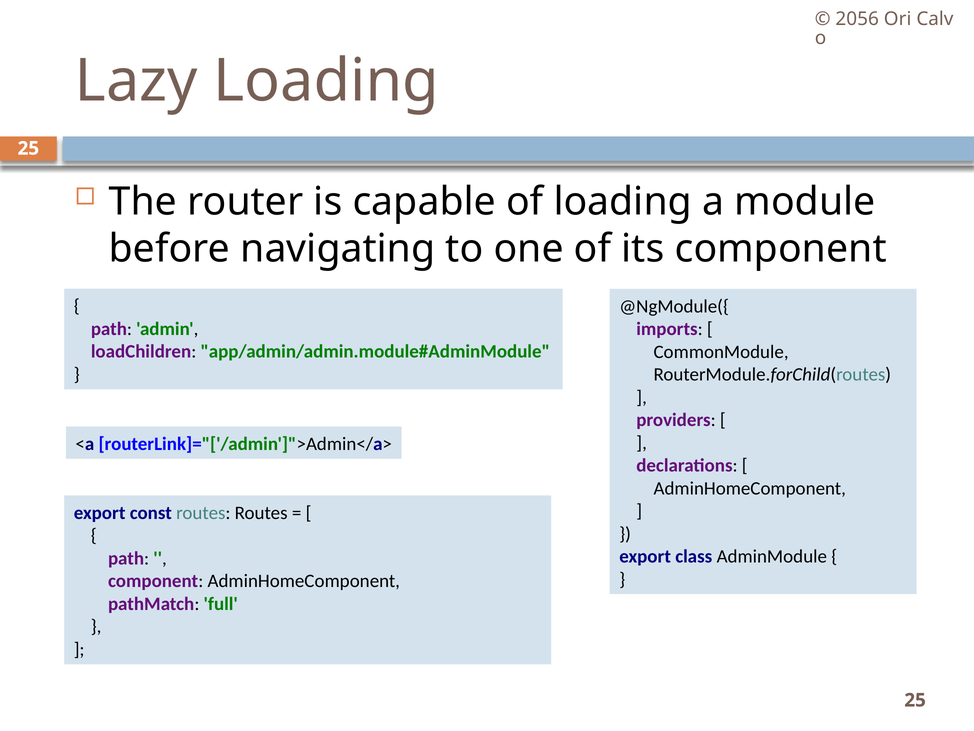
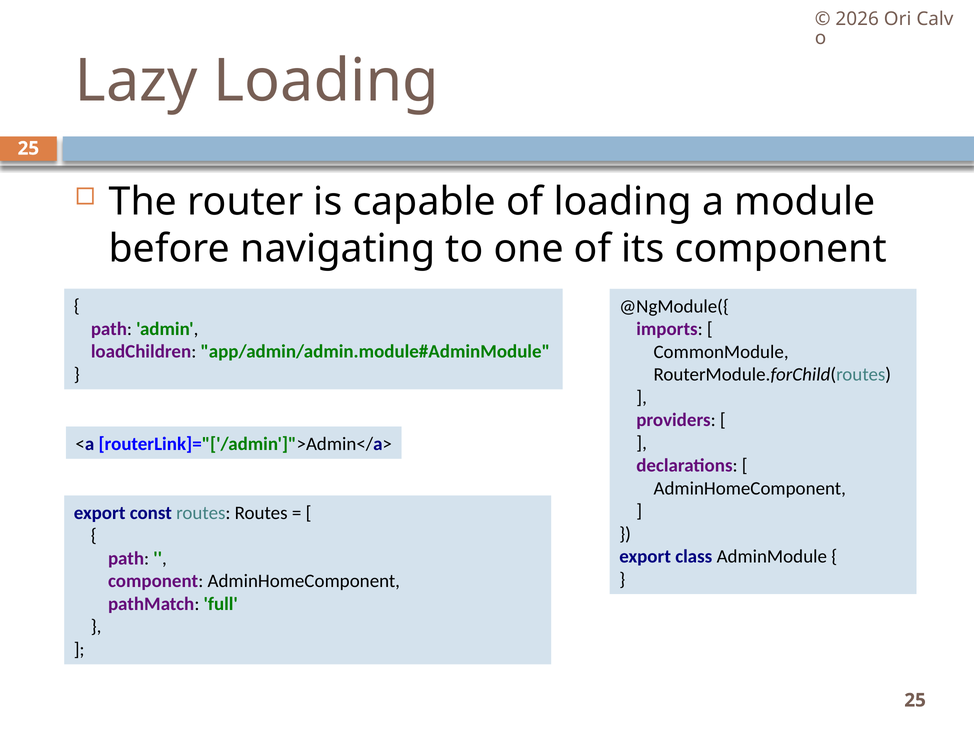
2056: 2056 -> 2026
